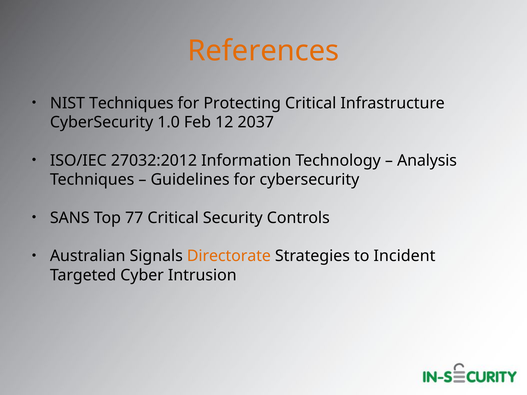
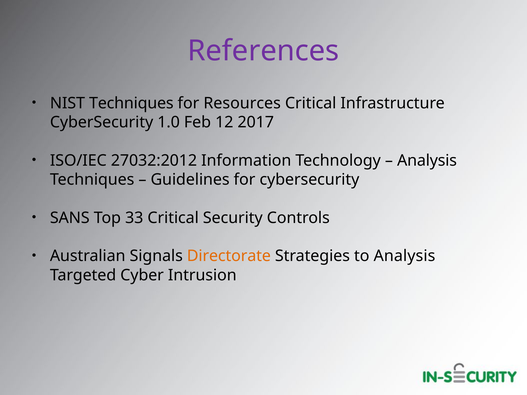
References colour: orange -> purple
Protecting: Protecting -> Resources
2037: 2037 -> 2017
77: 77 -> 33
to Incident: Incident -> Analysis
